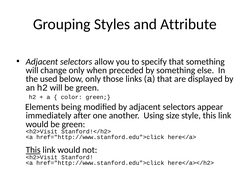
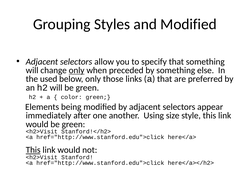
and Attribute: Attribute -> Modified
only at (77, 70) underline: none -> present
displayed: displayed -> preferred
